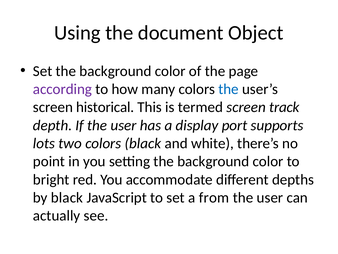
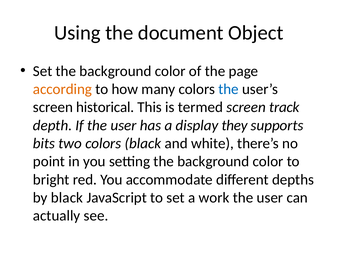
according colour: purple -> orange
port: port -> they
lots: lots -> bits
from: from -> work
